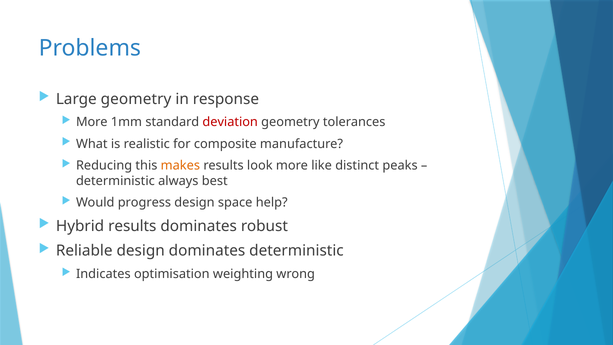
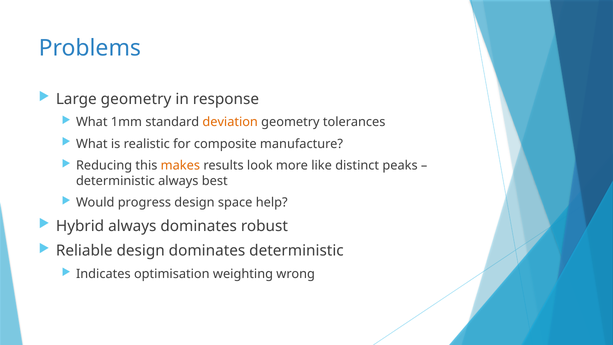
More at (92, 122): More -> What
deviation colour: red -> orange
Hybrid results: results -> always
